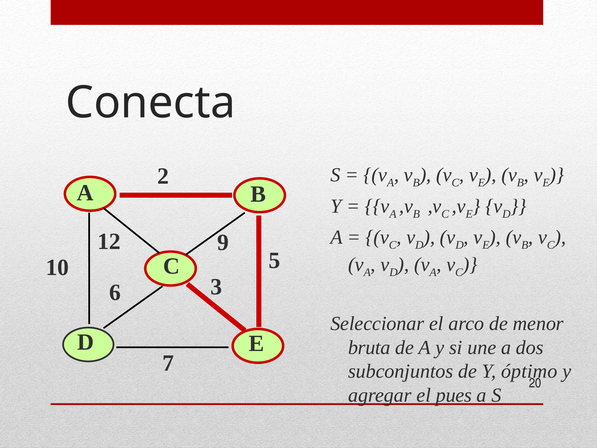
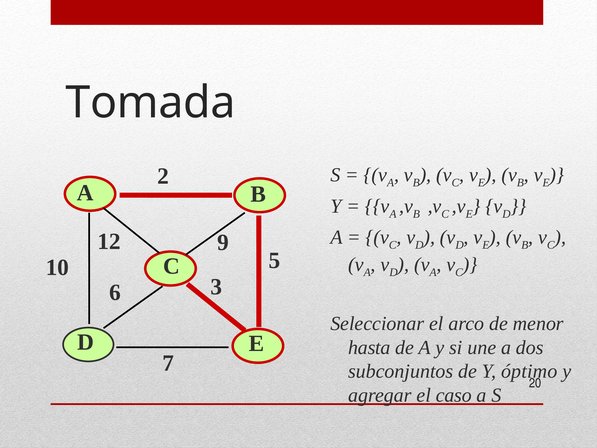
Conecta: Conecta -> Tomada
bruta: bruta -> hasta
pues: pues -> caso
